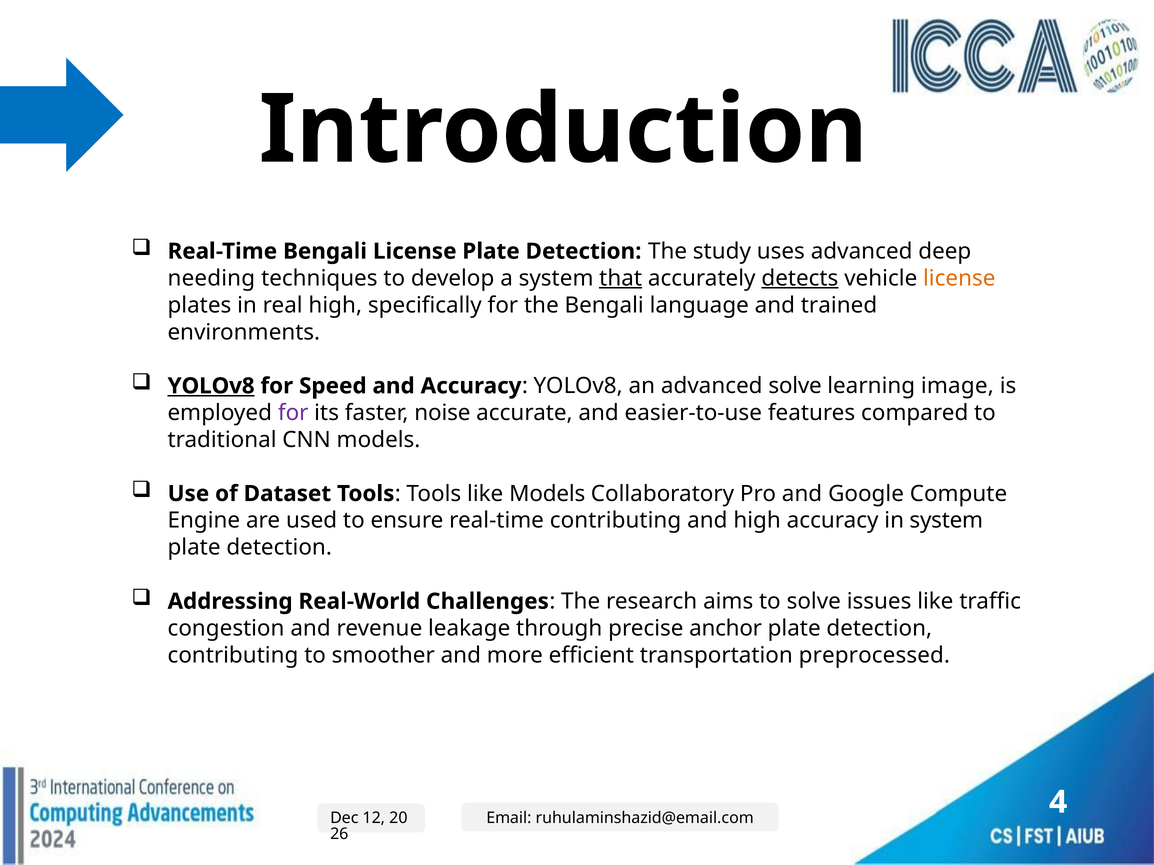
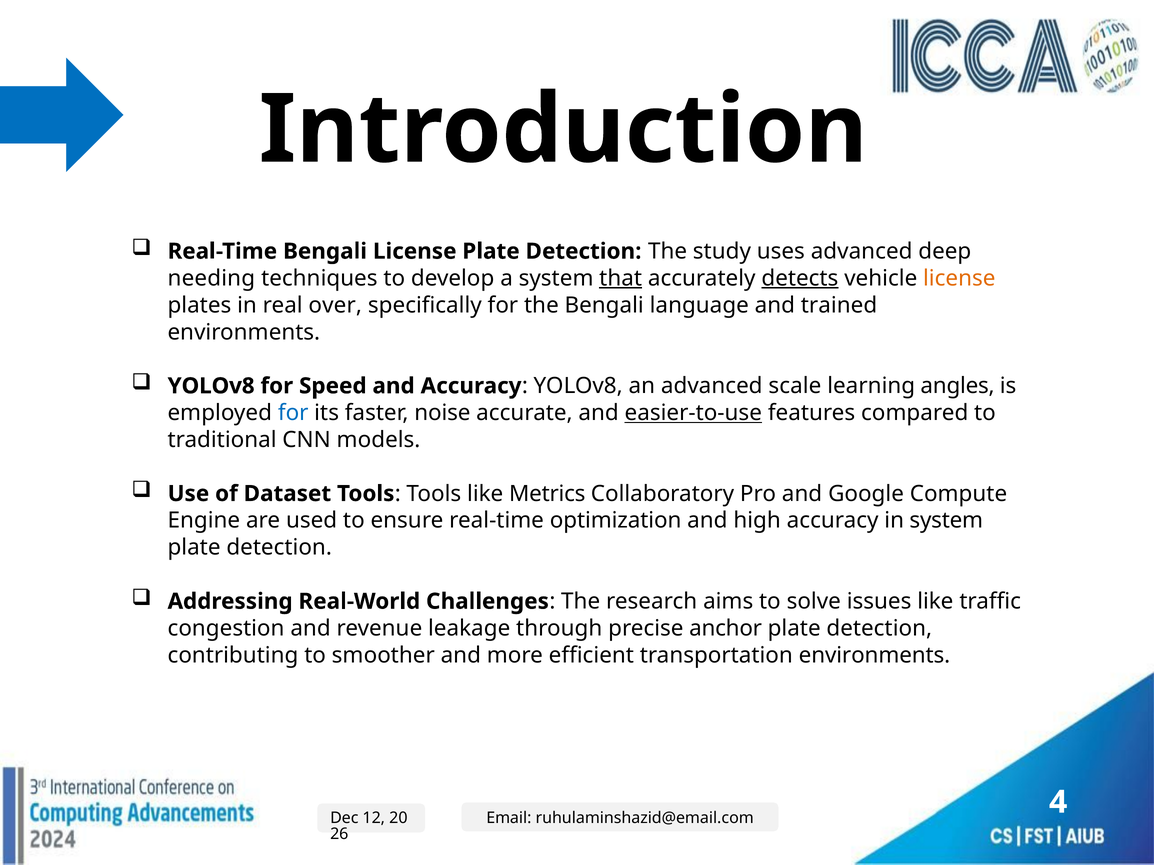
real high: high -> over
YOLOv8 at (211, 386) underline: present -> none
advanced solve: solve -> scale
image: image -> angles
for at (293, 413) colour: purple -> blue
easier-to-use underline: none -> present
like Models: Models -> Metrics
real-time contributing: contributing -> optimization
transportation preprocessed: preprocessed -> environments
